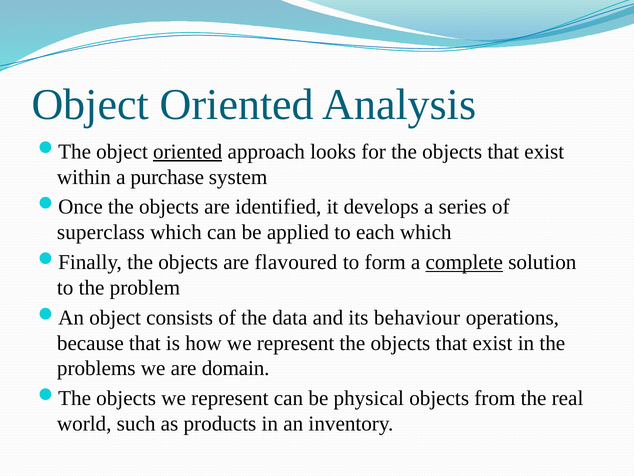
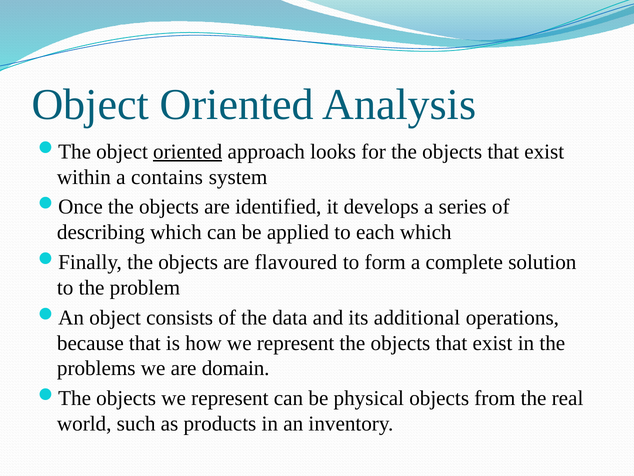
purchase: purchase -> contains
superclass: superclass -> describing
complete underline: present -> none
behaviour: behaviour -> additional
